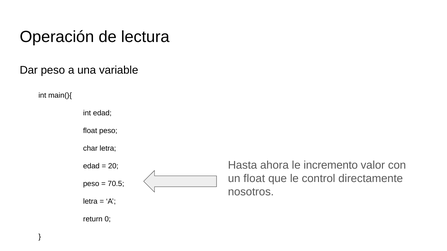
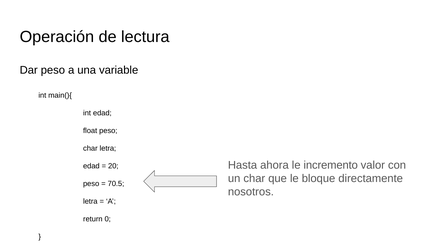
un float: float -> char
control: control -> bloque
